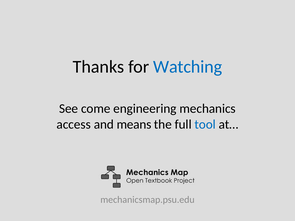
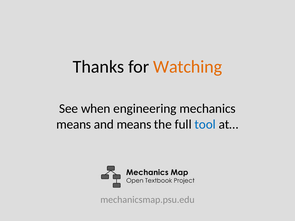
Watching colour: blue -> orange
come: come -> when
access at (74, 124): access -> means
